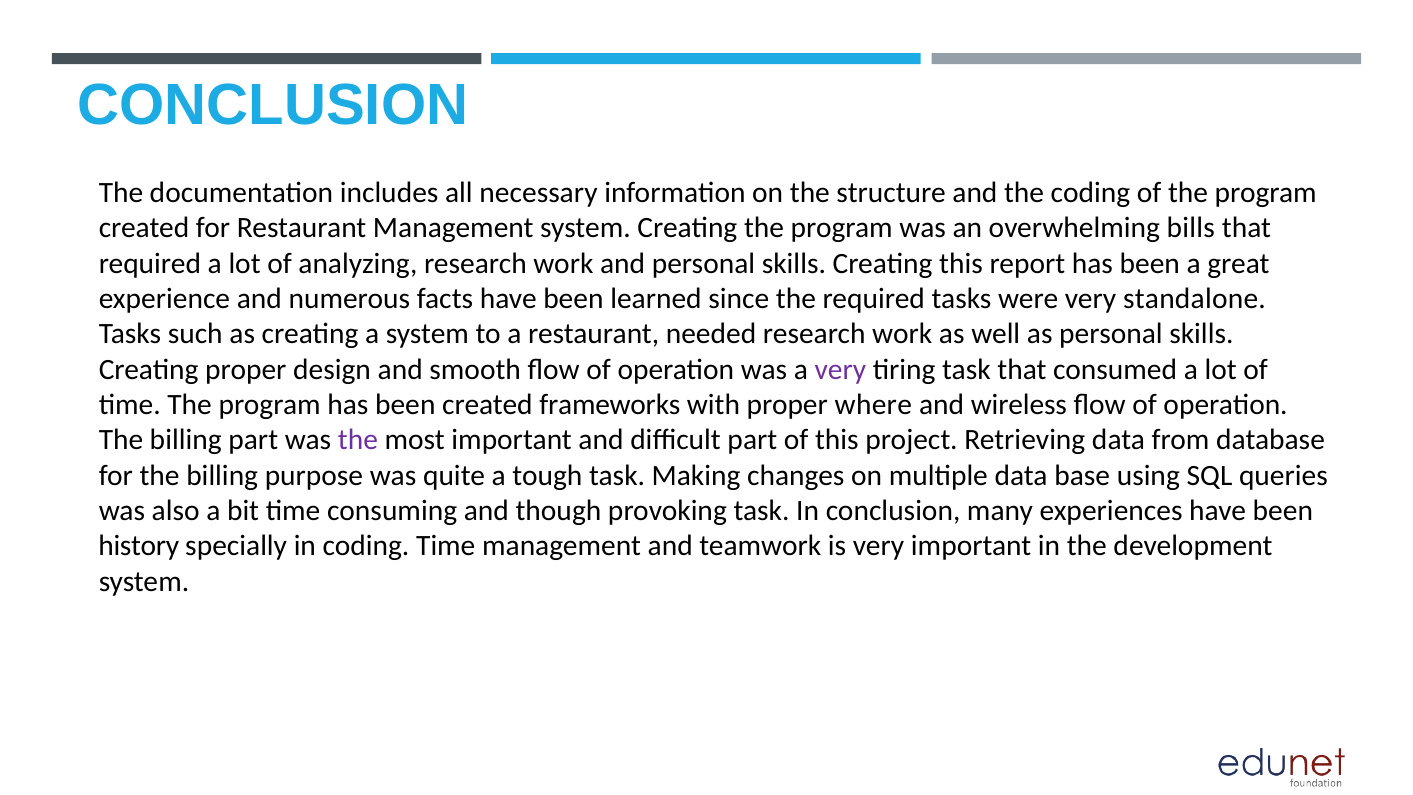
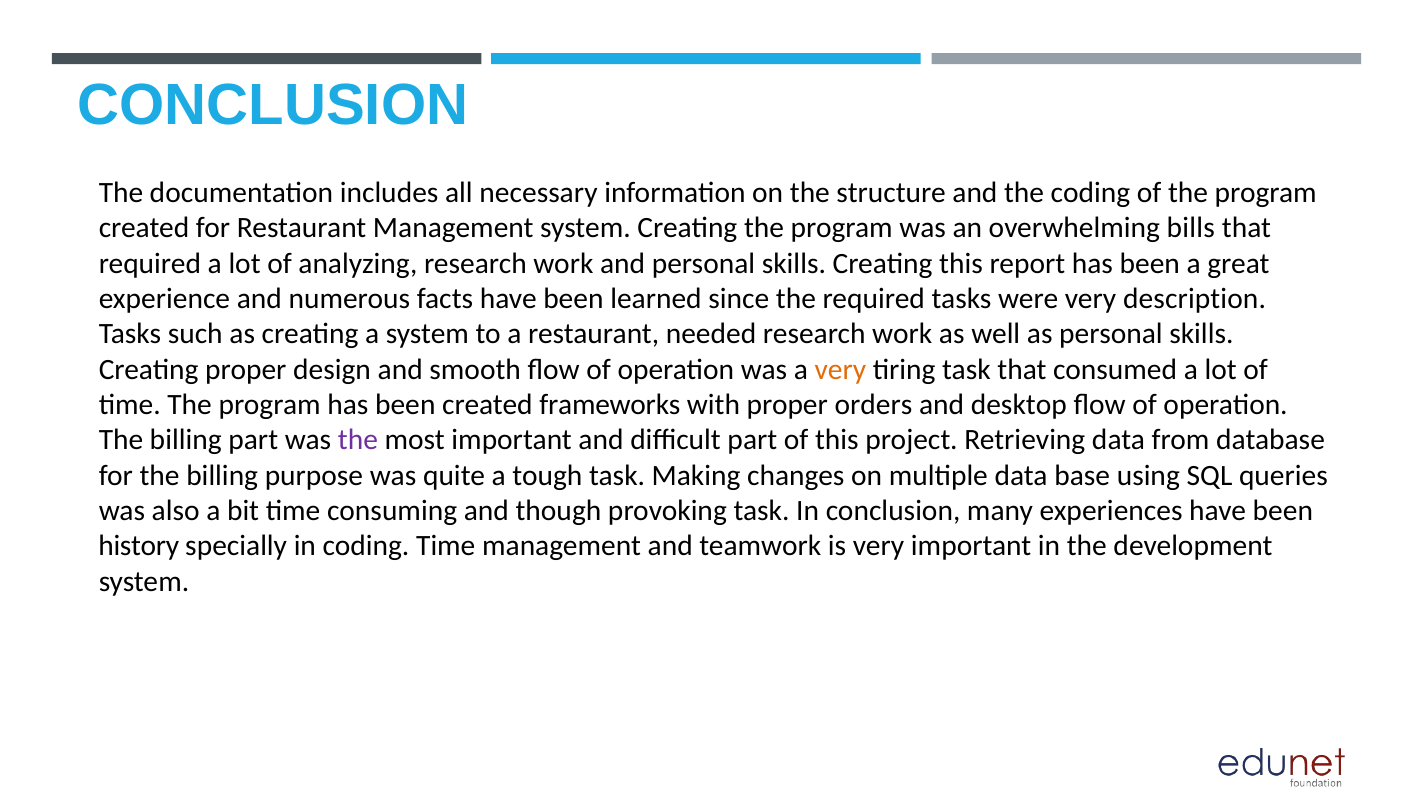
standalone: standalone -> description
very at (840, 369) colour: purple -> orange
where: where -> orders
wireless: wireless -> desktop
